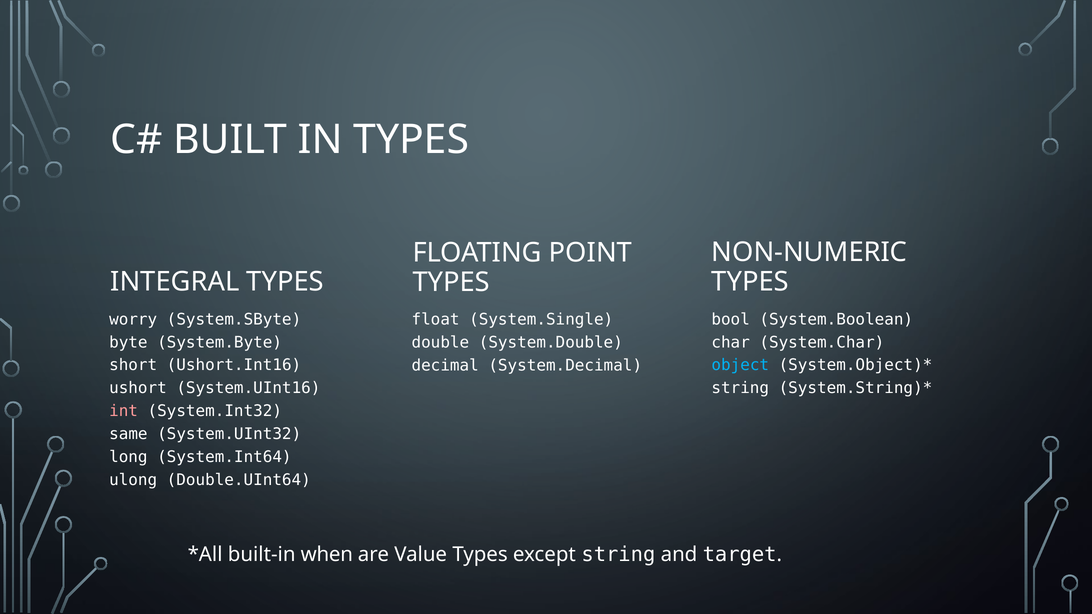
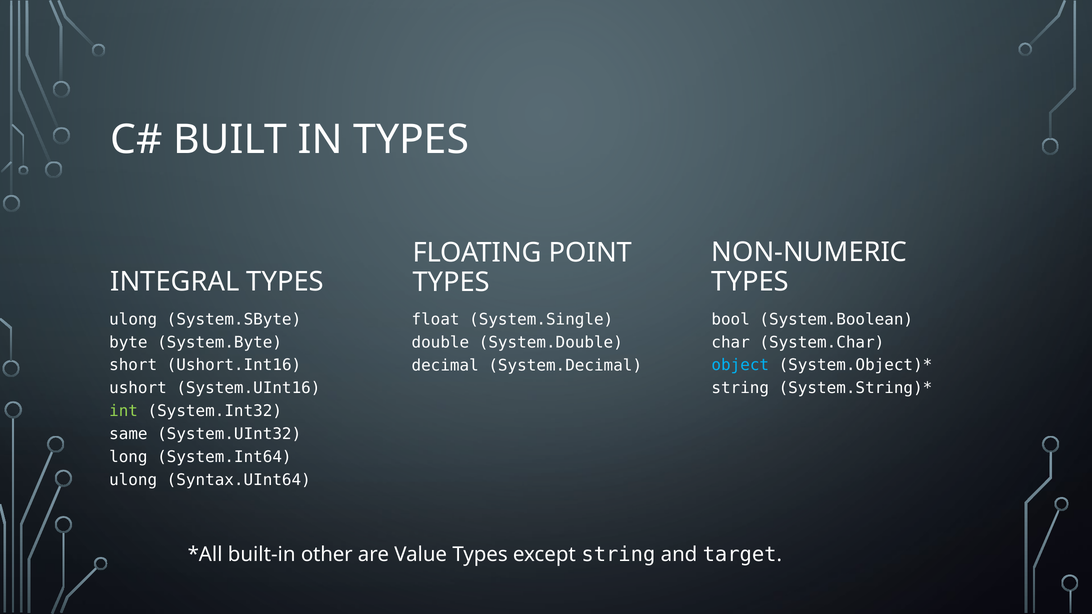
worry at (133, 320): worry -> ulong
int colour: pink -> light green
Double.UInt64: Double.UInt64 -> Syntax.UInt64
when: when -> other
